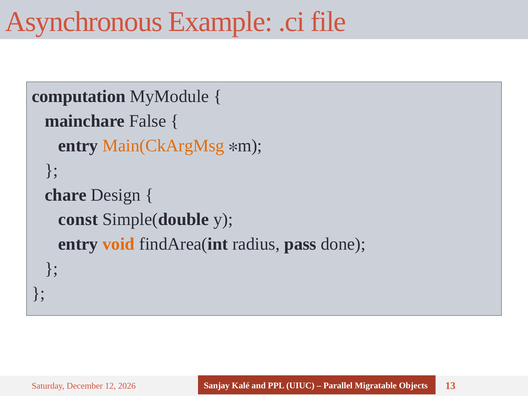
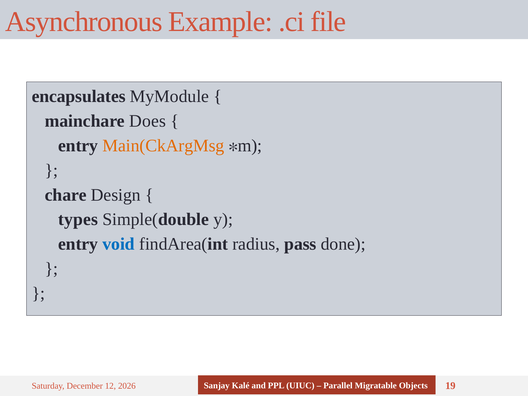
computation: computation -> encapsulates
False: False -> Does
const: const -> types
void colour: orange -> blue
13: 13 -> 19
